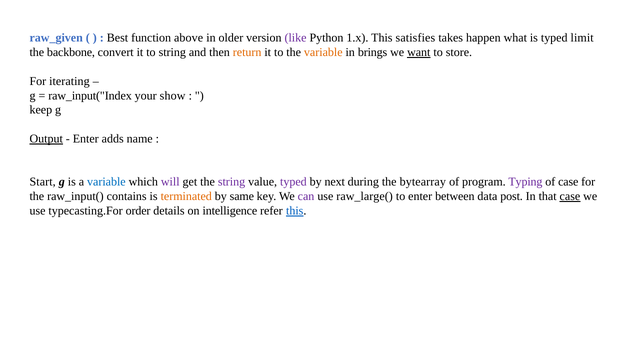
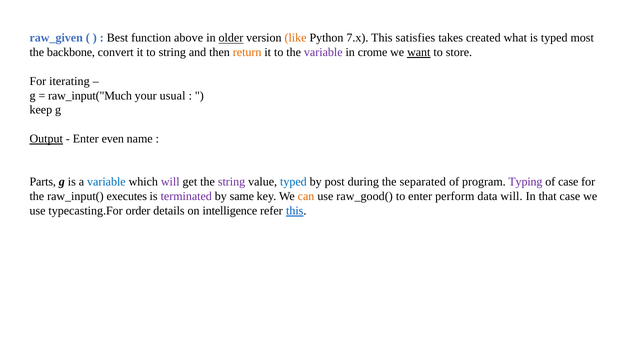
older underline: none -> present
like colour: purple -> orange
1.x: 1.x -> 7.x
happen: happen -> created
limit: limit -> most
variable at (323, 52) colour: orange -> purple
brings: brings -> crome
raw_input("Index: raw_input("Index -> raw_input("Much
show: show -> usual
adds: adds -> even
Start: Start -> Parts
typed at (293, 182) colour: purple -> blue
next: next -> post
bytearray: bytearray -> separated
contains: contains -> executes
terminated colour: orange -> purple
can colour: purple -> orange
raw_large(: raw_large( -> raw_good(
between: between -> perform
data post: post -> will
case at (570, 196) underline: present -> none
